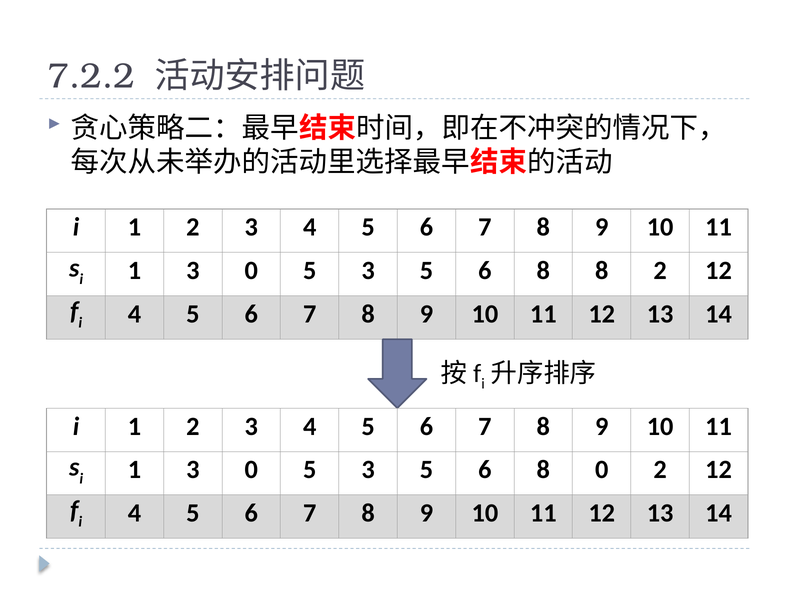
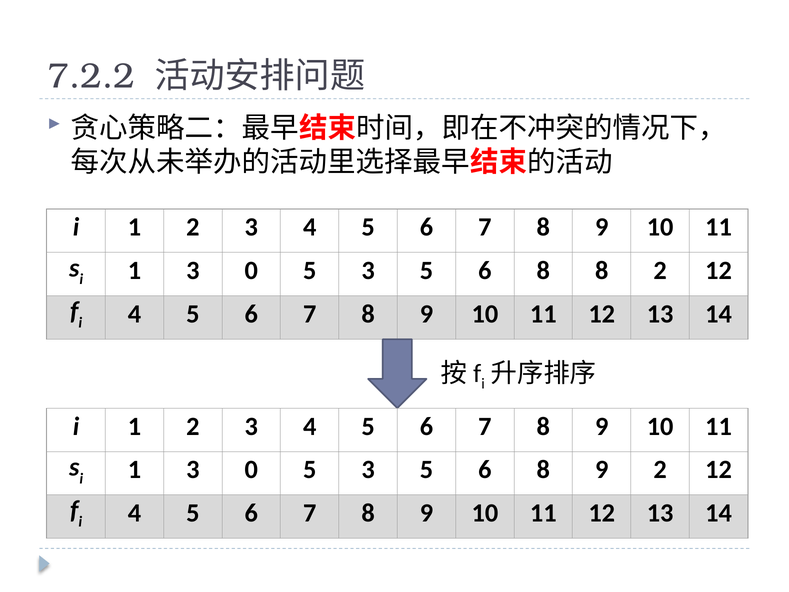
6 8 0: 0 -> 9
